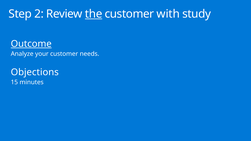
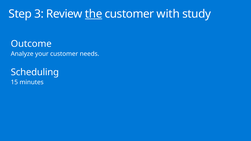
2: 2 -> 3
Outcome underline: present -> none
Objections: Objections -> Scheduling
